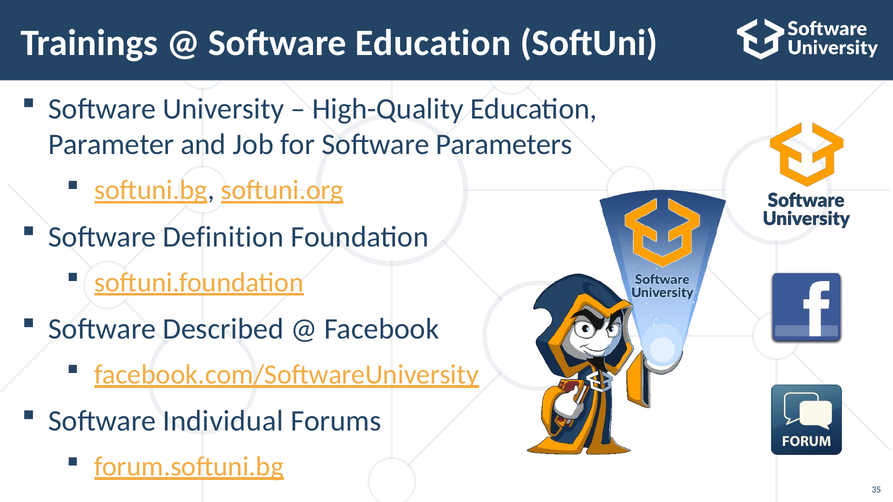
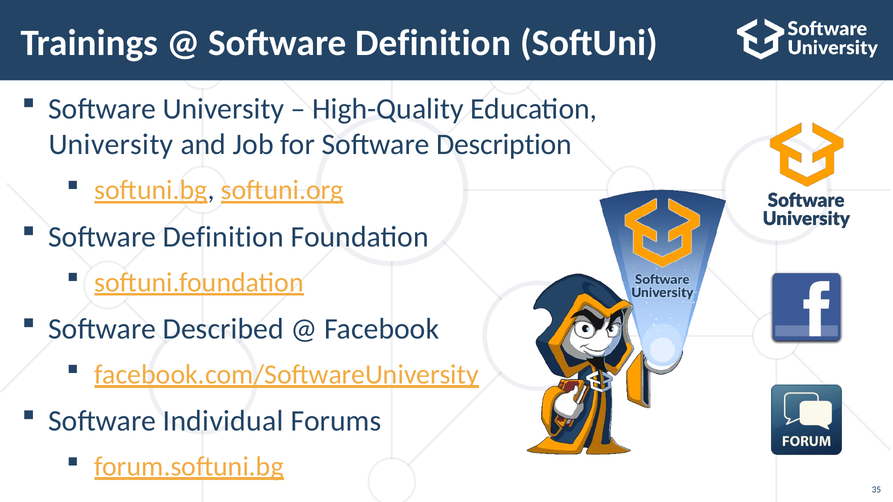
Education at (433, 43): Education -> Definition
Parameter at (111, 145): Parameter -> University
Parameters: Parameters -> Description
